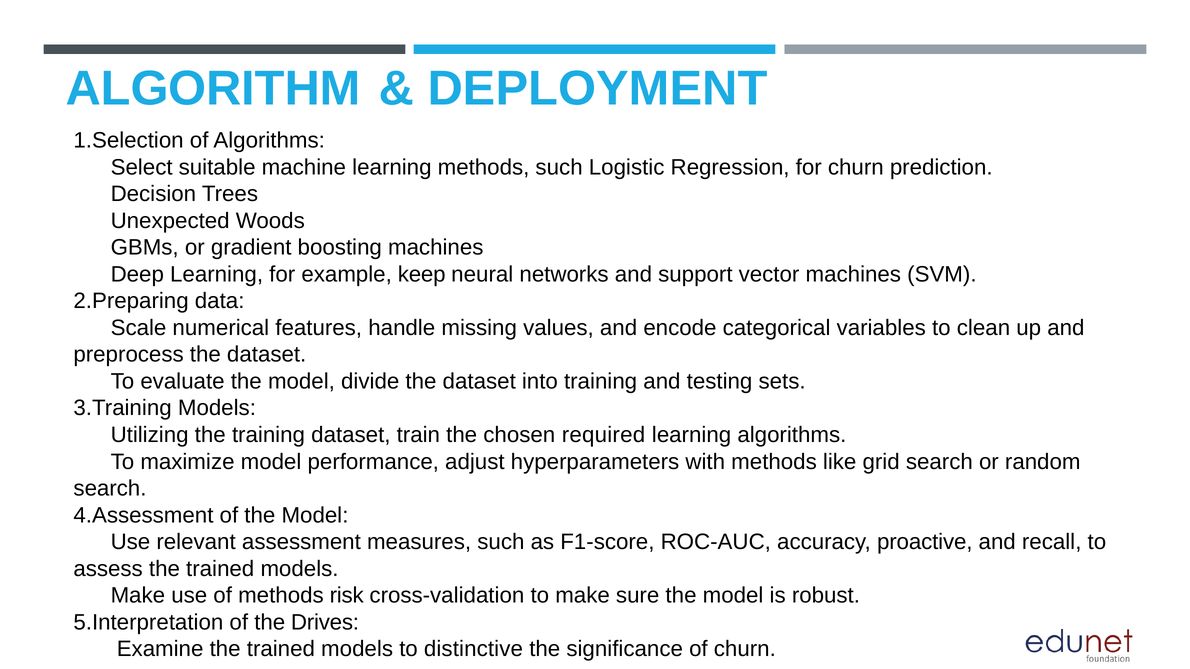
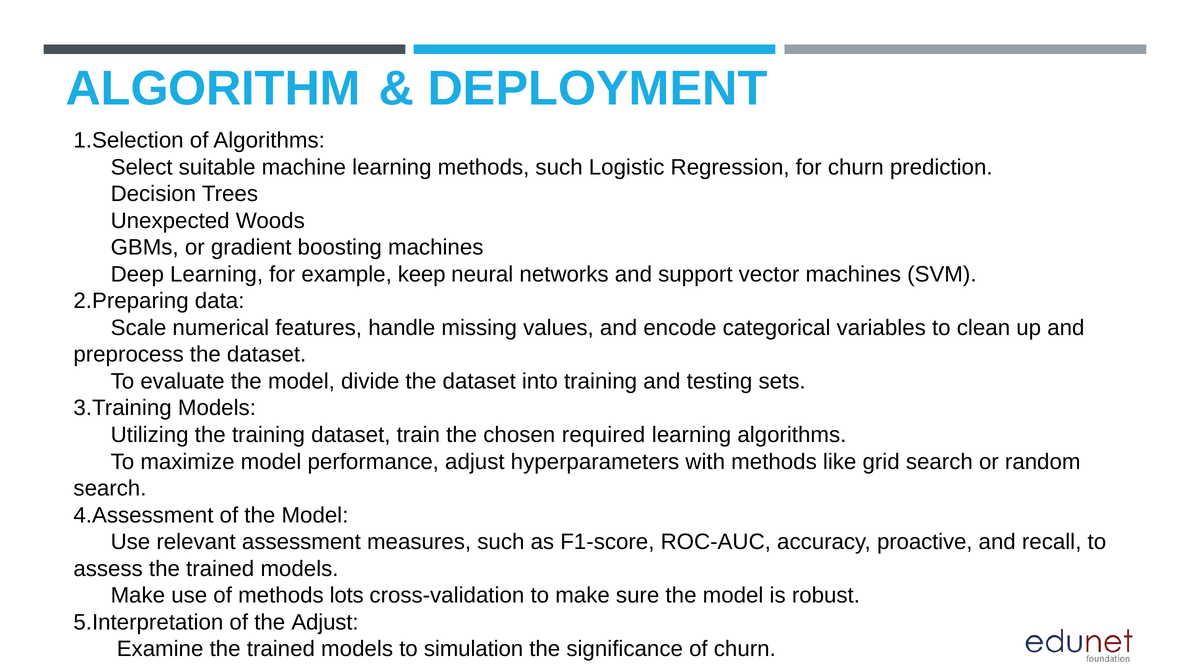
risk: risk -> lots
the Drives: Drives -> Adjust
distinctive: distinctive -> simulation
